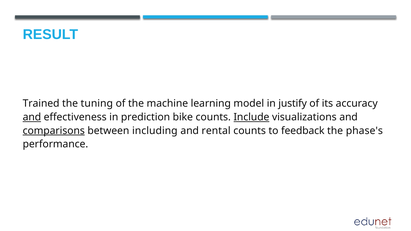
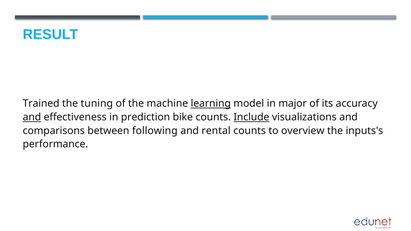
learning underline: none -> present
justify: justify -> major
comparisons underline: present -> none
including: including -> following
feedback: feedback -> overview
phase's: phase's -> inputs's
